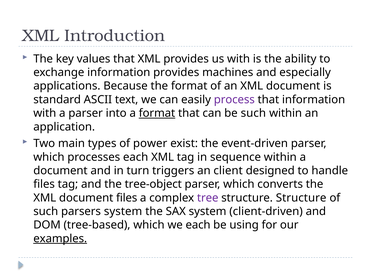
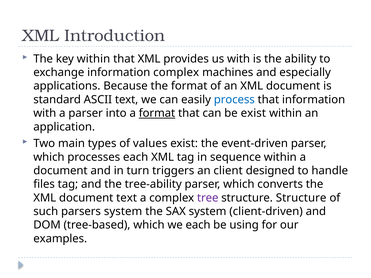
key values: values -> within
information provides: provides -> complex
process colour: purple -> blue
be such: such -> exist
power: power -> values
tree-object: tree-object -> tree-ability
document files: files -> text
examples underline: present -> none
